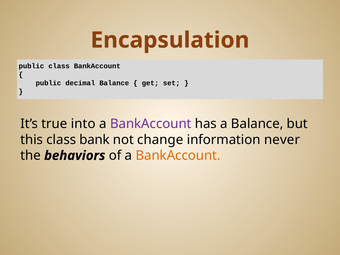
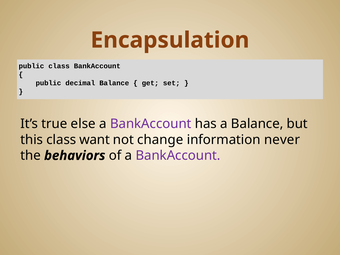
into: into -> else
bank: bank -> want
BankAccount at (178, 156) colour: orange -> purple
